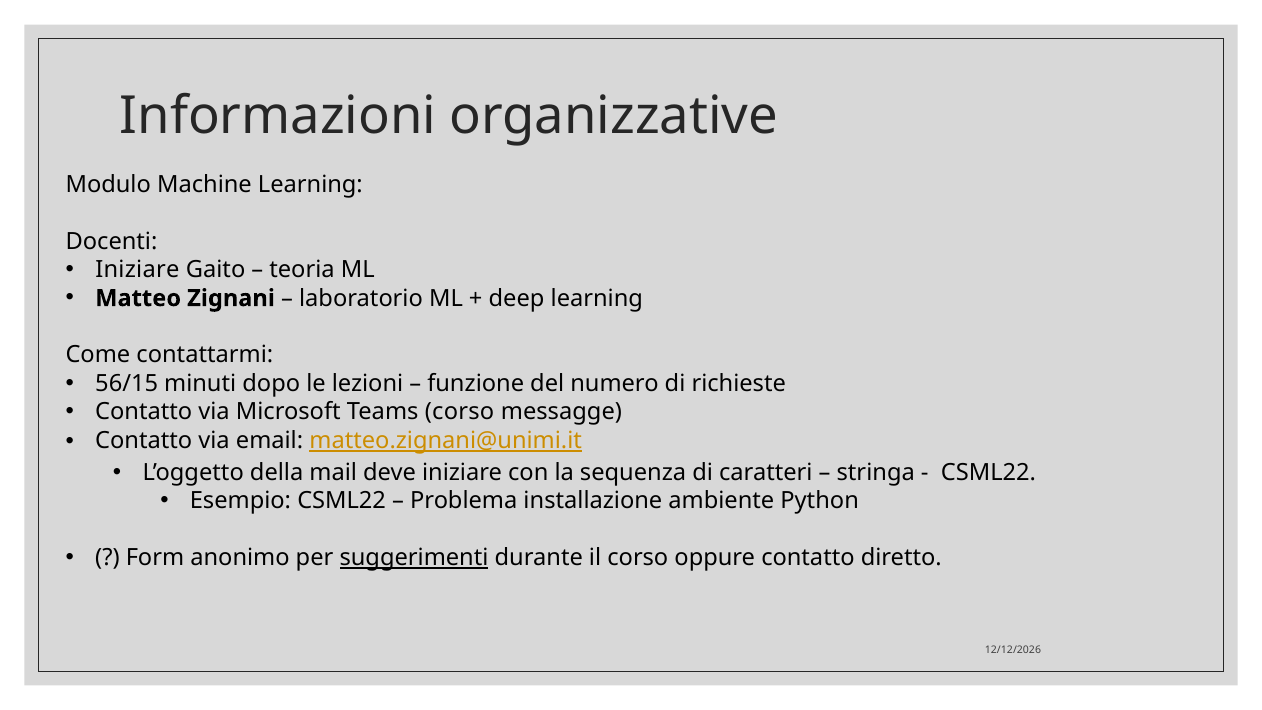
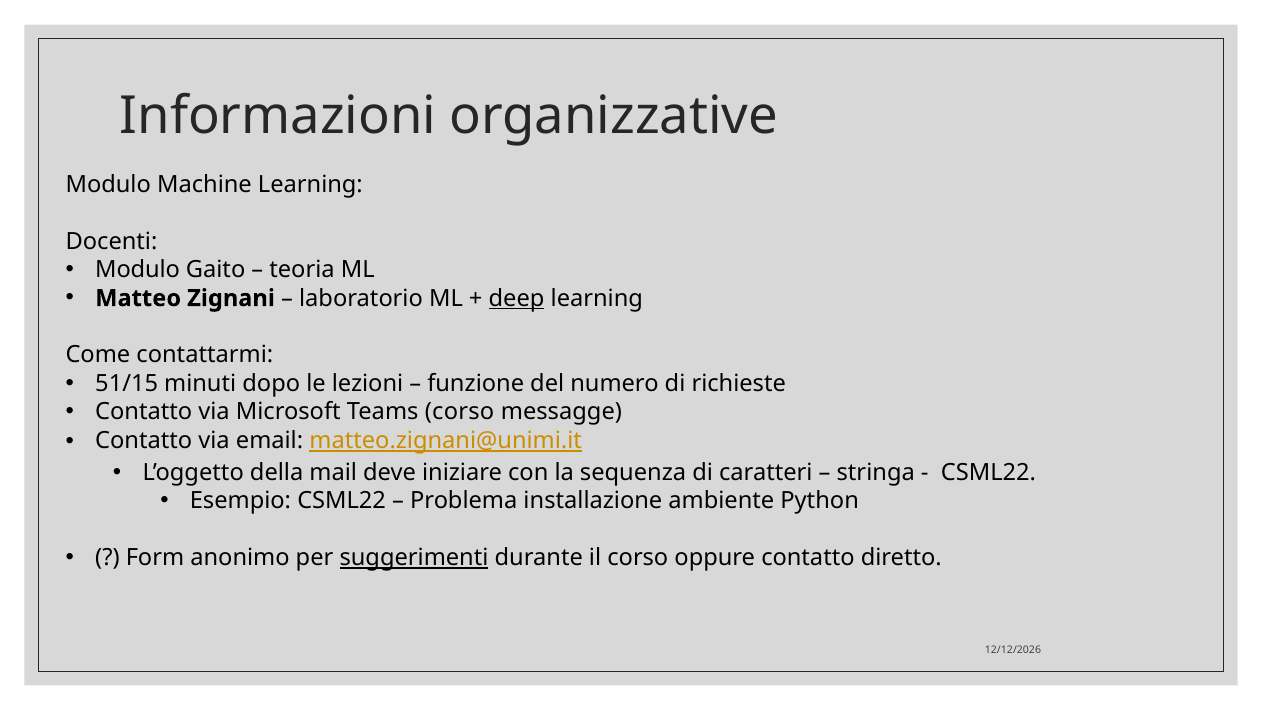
Iniziare at (137, 270): Iniziare -> Modulo
deep underline: none -> present
56/15: 56/15 -> 51/15
